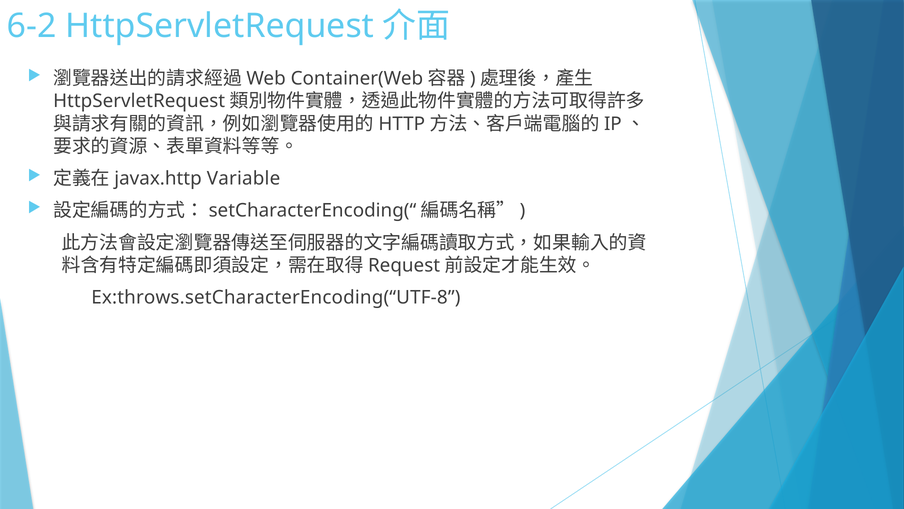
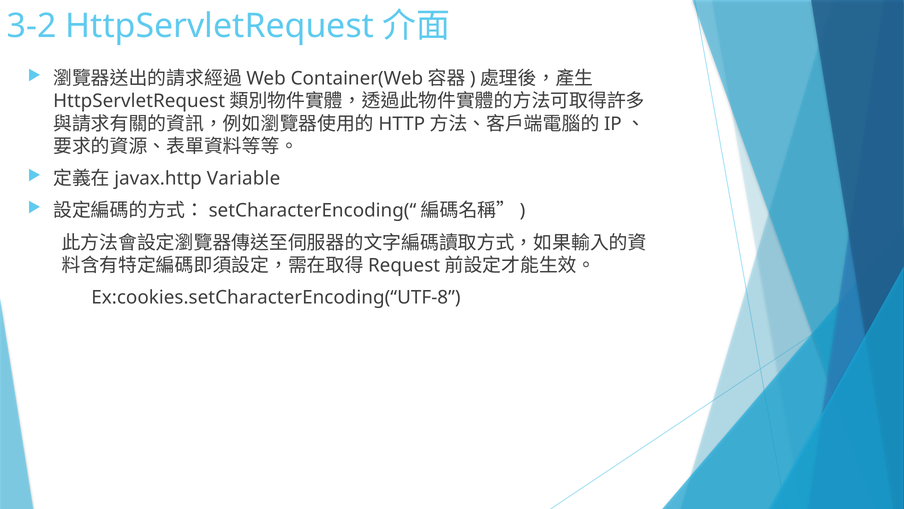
6-2: 6-2 -> 3-2
Ex:throws.setCharacterEncoding(“UTF-8: Ex:throws.setCharacterEncoding(“UTF-8 -> Ex:cookies.setCharacterEncoding(“UTF-8
